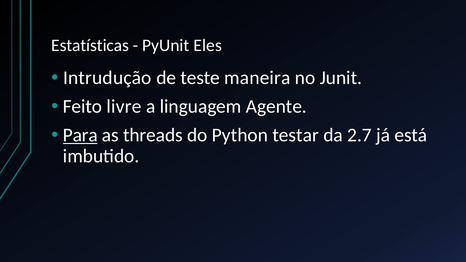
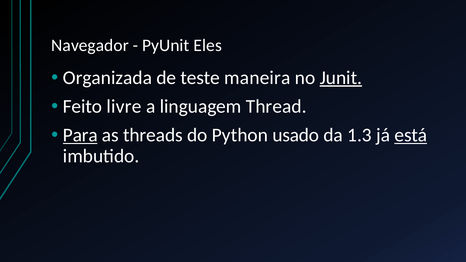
Estatísticas: Estatísticas -> Navegador
Intrudução: Intrudução -> Organizada
Junit underline: none -> present
Agente: Agente -> Thread
testar: testar -> usado
2.7: 2.7 -> 1.3
está underline: none -> present
